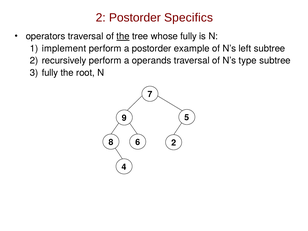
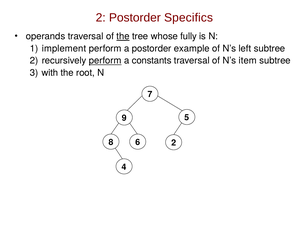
operators: operators -> operands
perform at (105, 61) underline: none -> present
operands: operands -> constants
type: type -> item
3 fully: fully -> with
